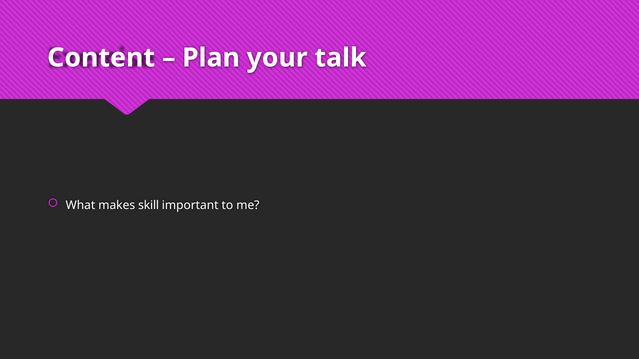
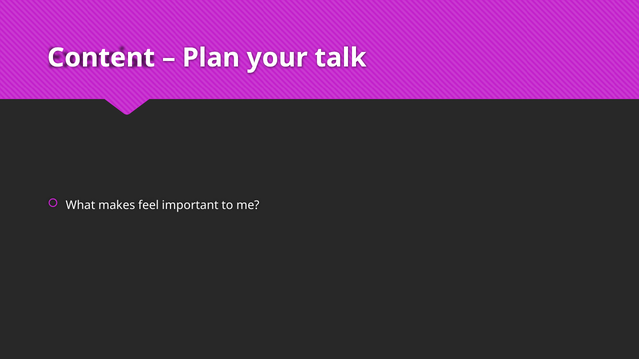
skill: skill -> feel
